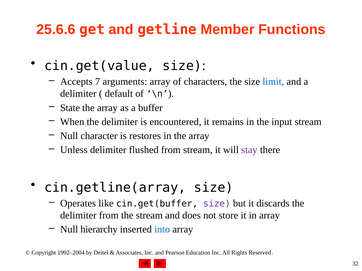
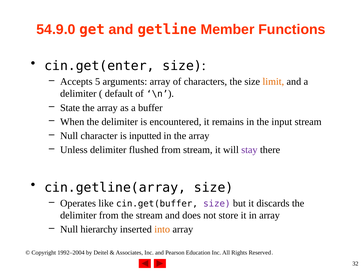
25.6.6: 25.6.6 -> 54.9.0
cin.get(value: cin.get(value -> cin.get(enter
7: 7 -> 5
limit colour: blue -> orange
restores: restores -> inputted
into colour: blue -> orange
